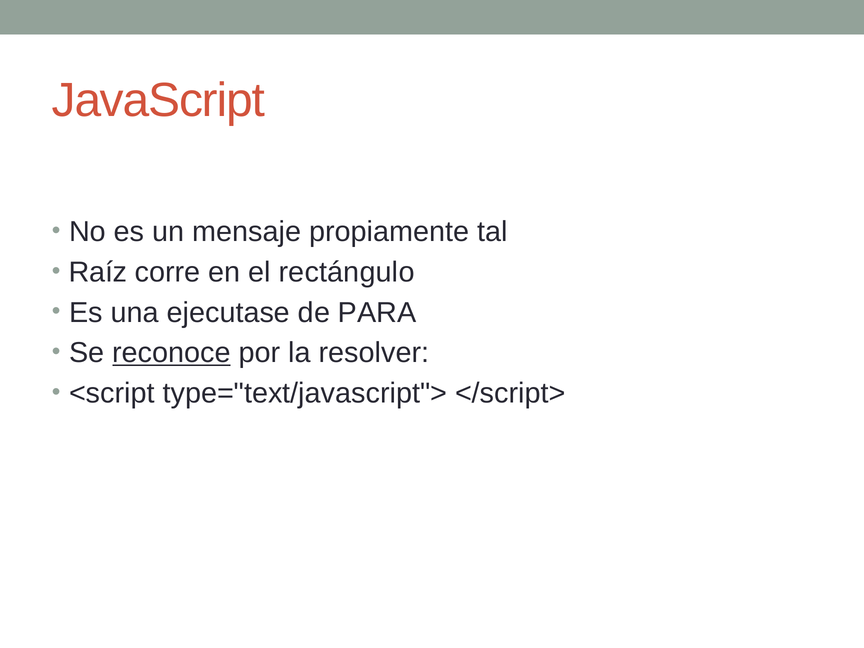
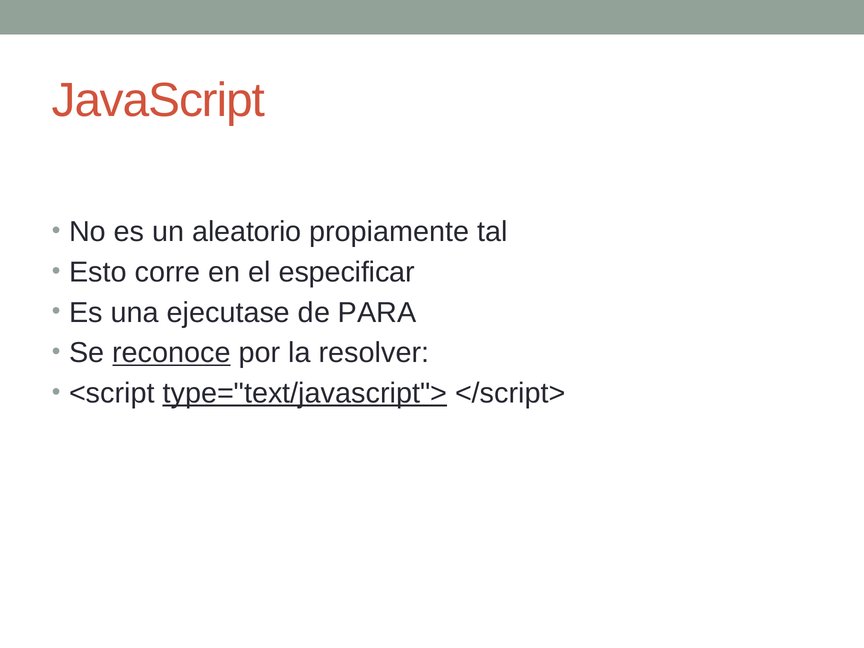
mensaje: mensaje -> aleatorio
Raíz: Raíz -> Esto
rectángulo: rectángulo -> especificar
type="text/javascript"> underline: none -> present
